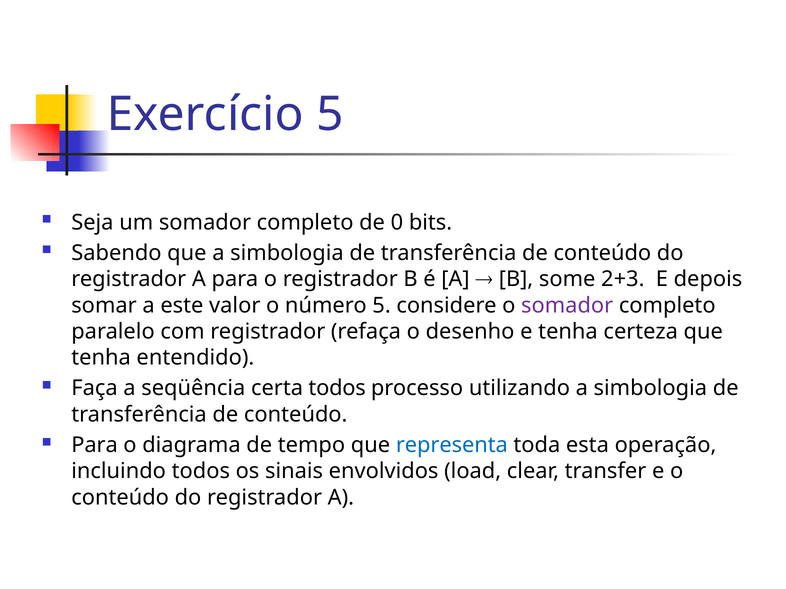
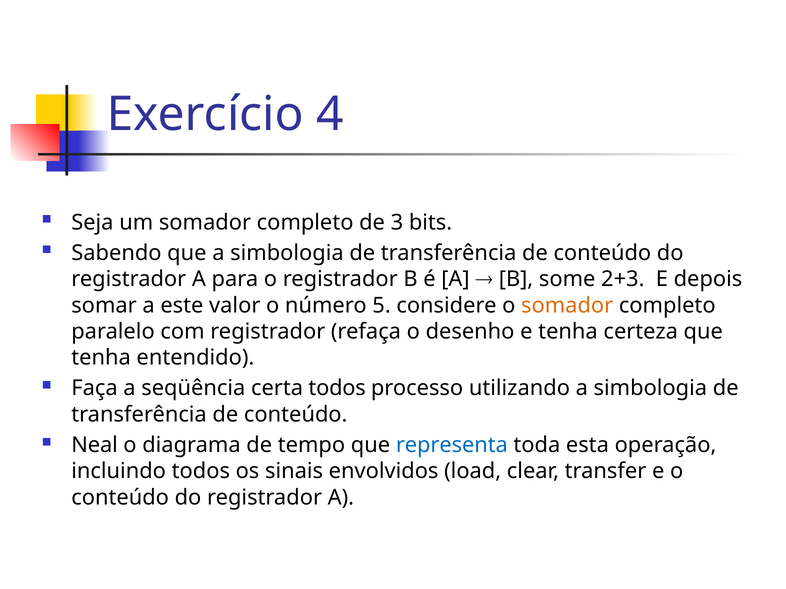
Exercício 5: 5 -> 4
0: 0 -> 3
somador at (567, 306) colour: purple -> orange
Para at (95, 445): Para -> Neal
